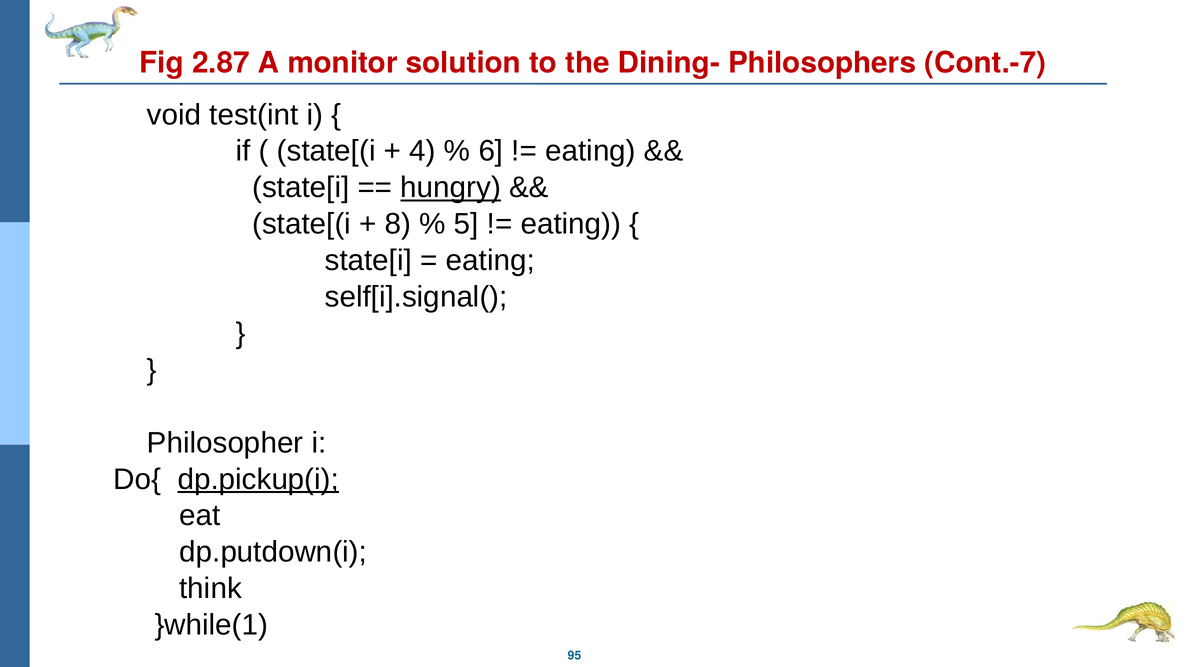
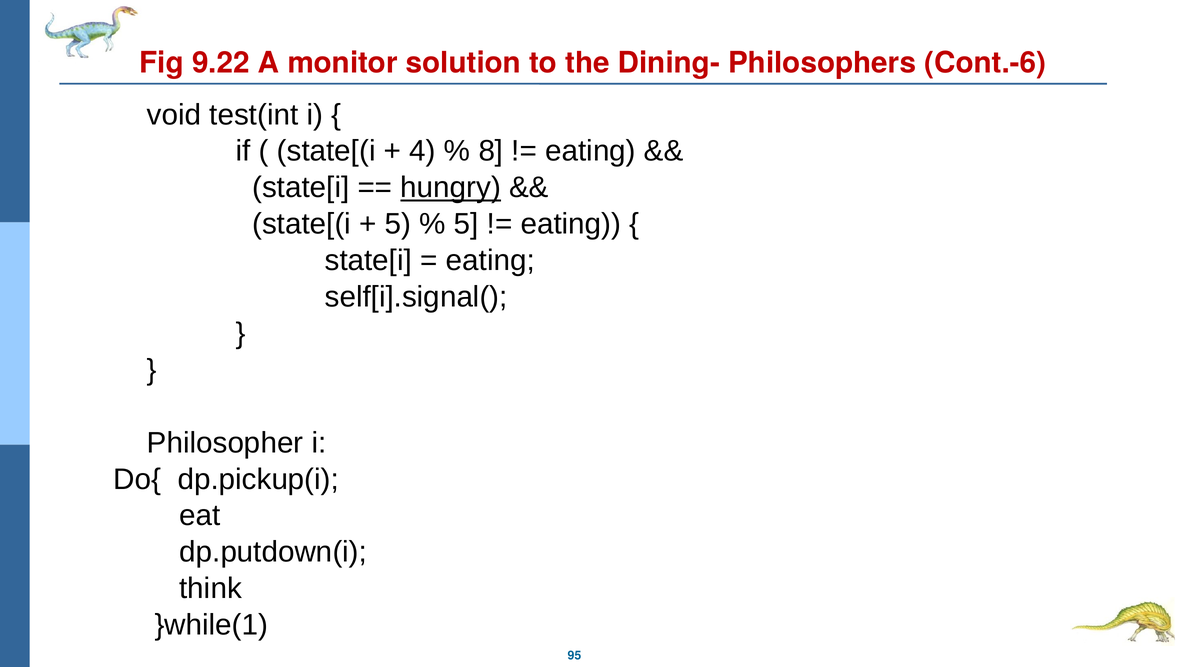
2.87: 2.87 -> 9.22
Cont.-7: Cont.-7 -> Cont.-6
6: 6 -> 8
8 at (398, 224): 8 -> 5
dp.pickup(i underline: present -> none
